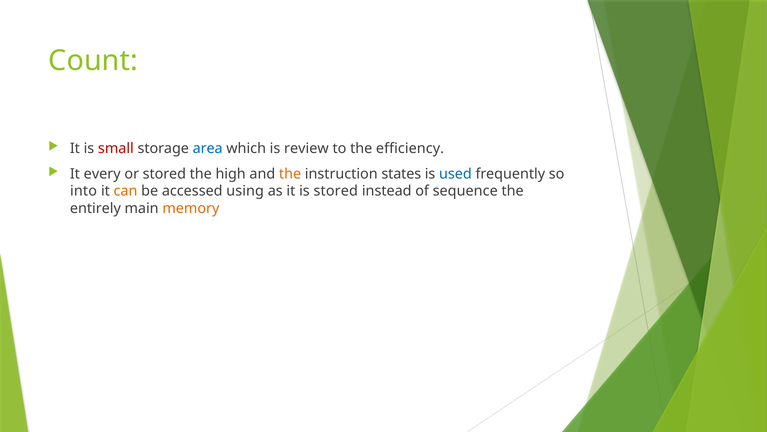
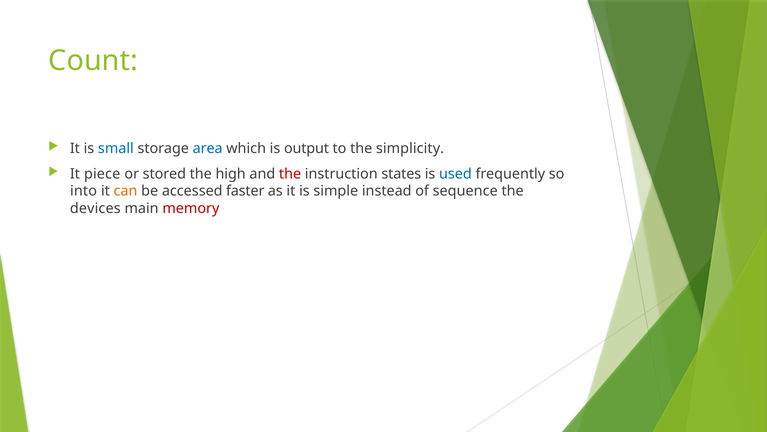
small colour: red -> blue
review: review -> output
efficiency: efficiency -> simplicity
every: every -> piece
the at (290, 174) colour: orange -> red
using: using -> faster
is stored: stored -> simple
entirely: entirely -> devices
memory colour: orange -> red
